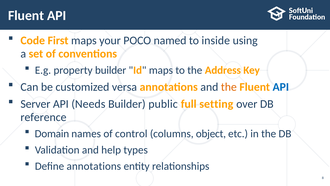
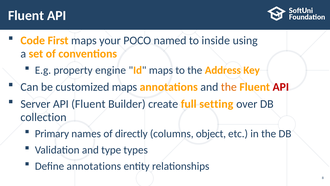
property builder: builder -> engine
customized versa: versa -> maps
API at (281, 87) colour: blue -> red
API Needs: Needs -> Fluent
public: public -> create
reference: reference -> collection
Domain: Domain -> Primary
control: control -> directly
help: help -> type
